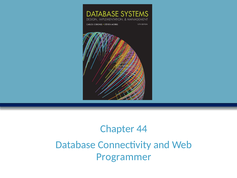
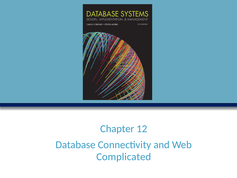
44: 44 -> 12
Programmer: Programmer -> Complicated
